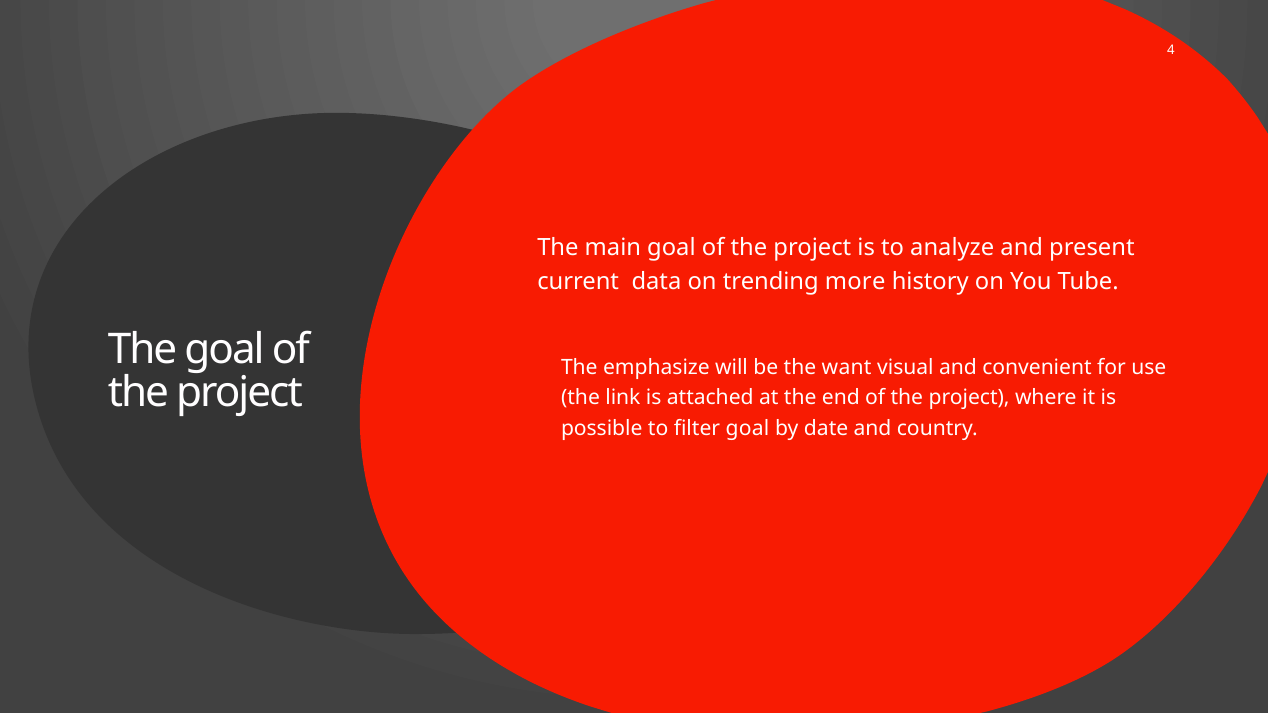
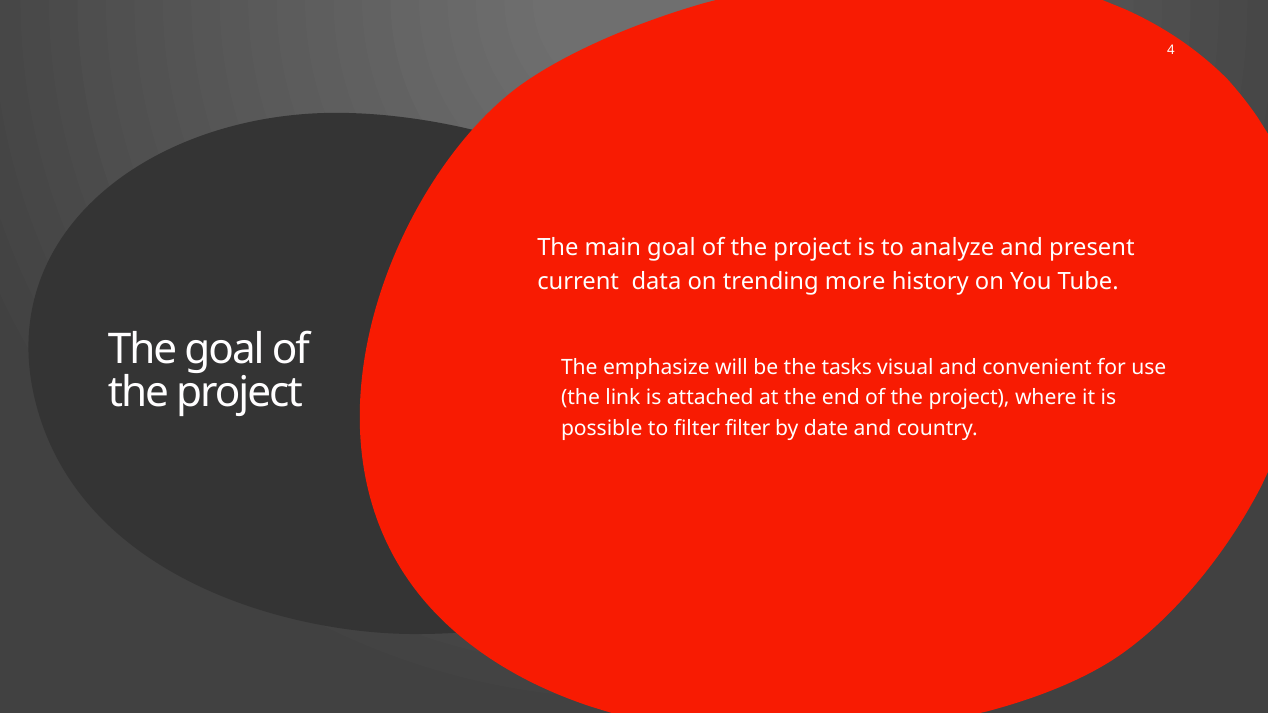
want: want -> tasks
filter goal: goal -> filter
